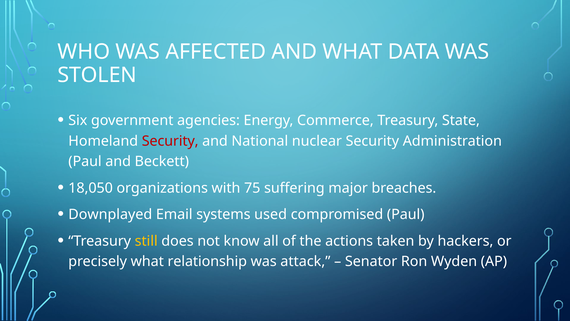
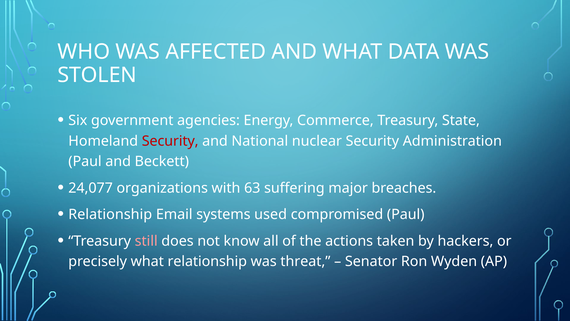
18,050: 18,050 -> 24,077
75: 75 -> 63
Downplayed at (110, 214): Downplayed -> Relationship
still colour: yellow -> pink
attack: attack -> threat
